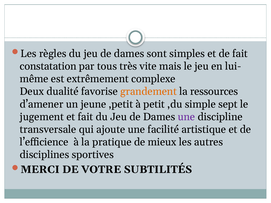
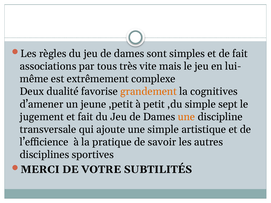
constatation: constatation -> associations
ressources: ressources -> cognitives
une at (186, 117) colour: purple -> orange
une facilité: facilité -> simple
mieux: mieux -> savoir
